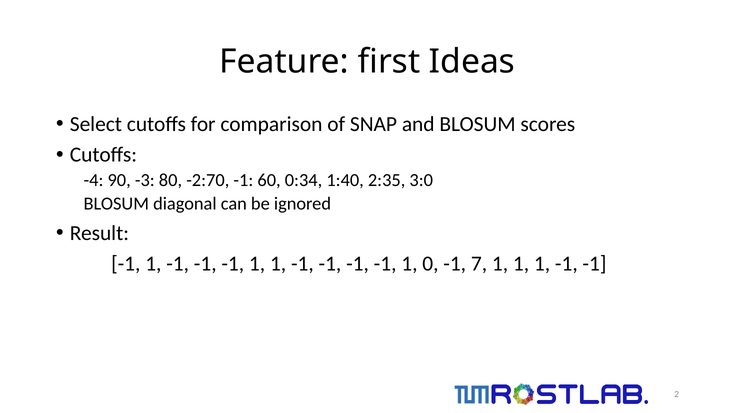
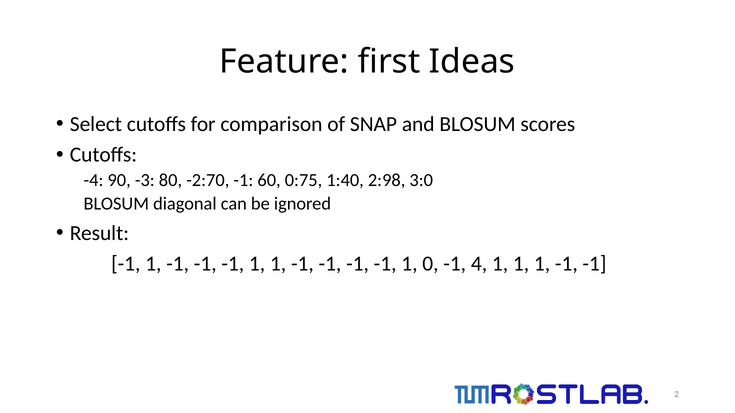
0:34: 0:34 -> 0:75
2:35: 2:35 -> 2:98
7: 7 -> 4
